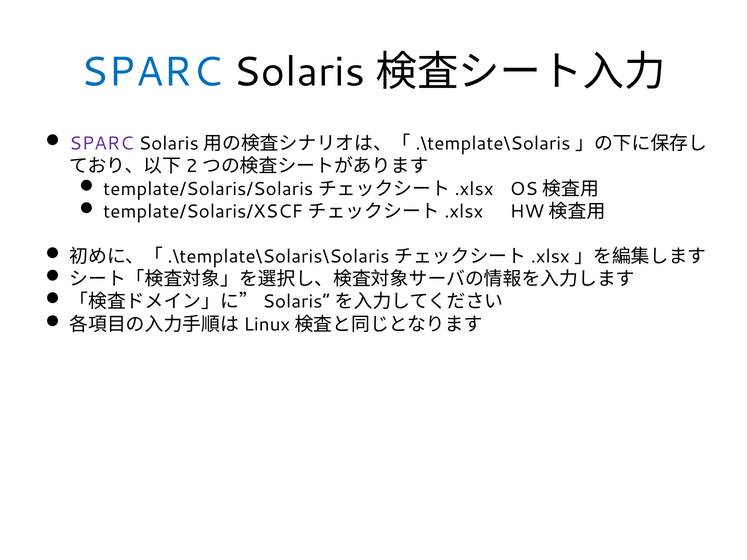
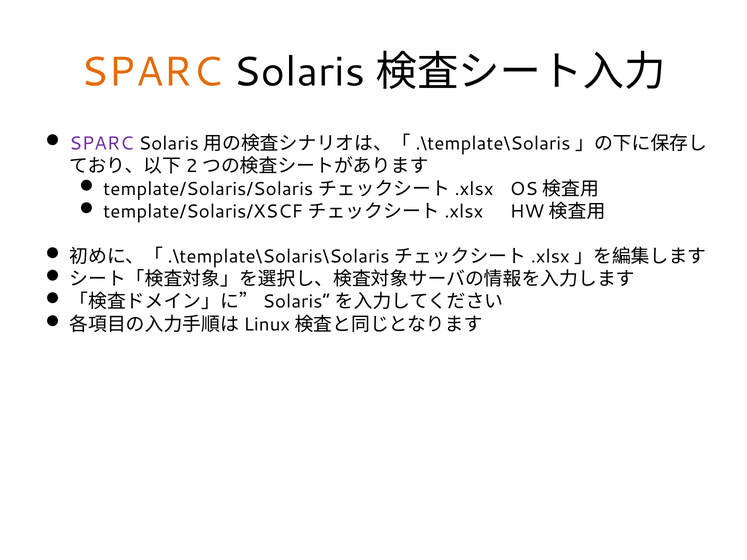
SPARC at (151, 72) colour: blue -> orange
